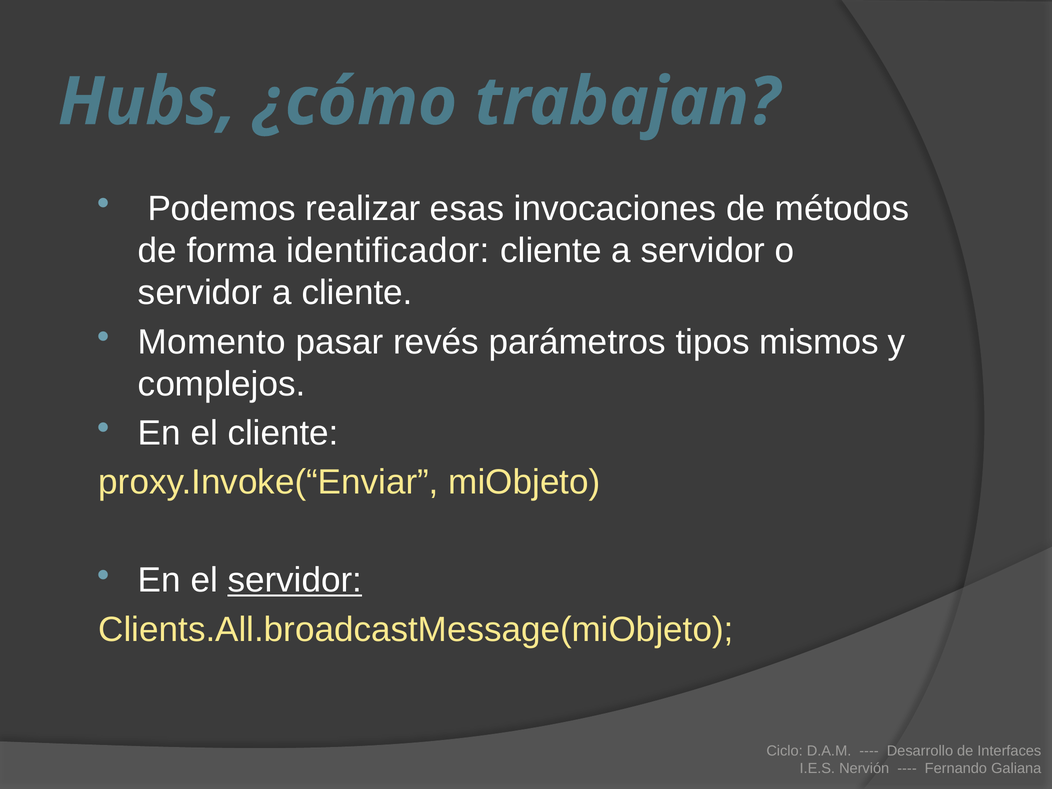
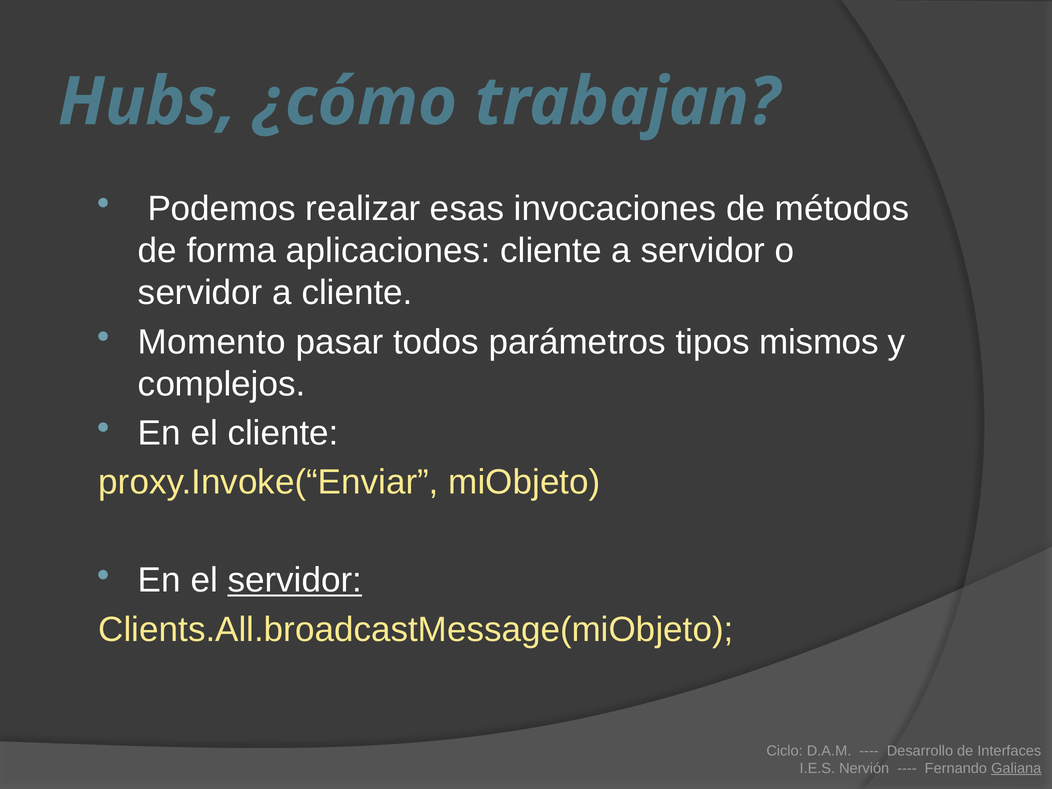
identificador: identificador -> aplicaciones
revés: revés -> todos
Galiana underline: none -> present
